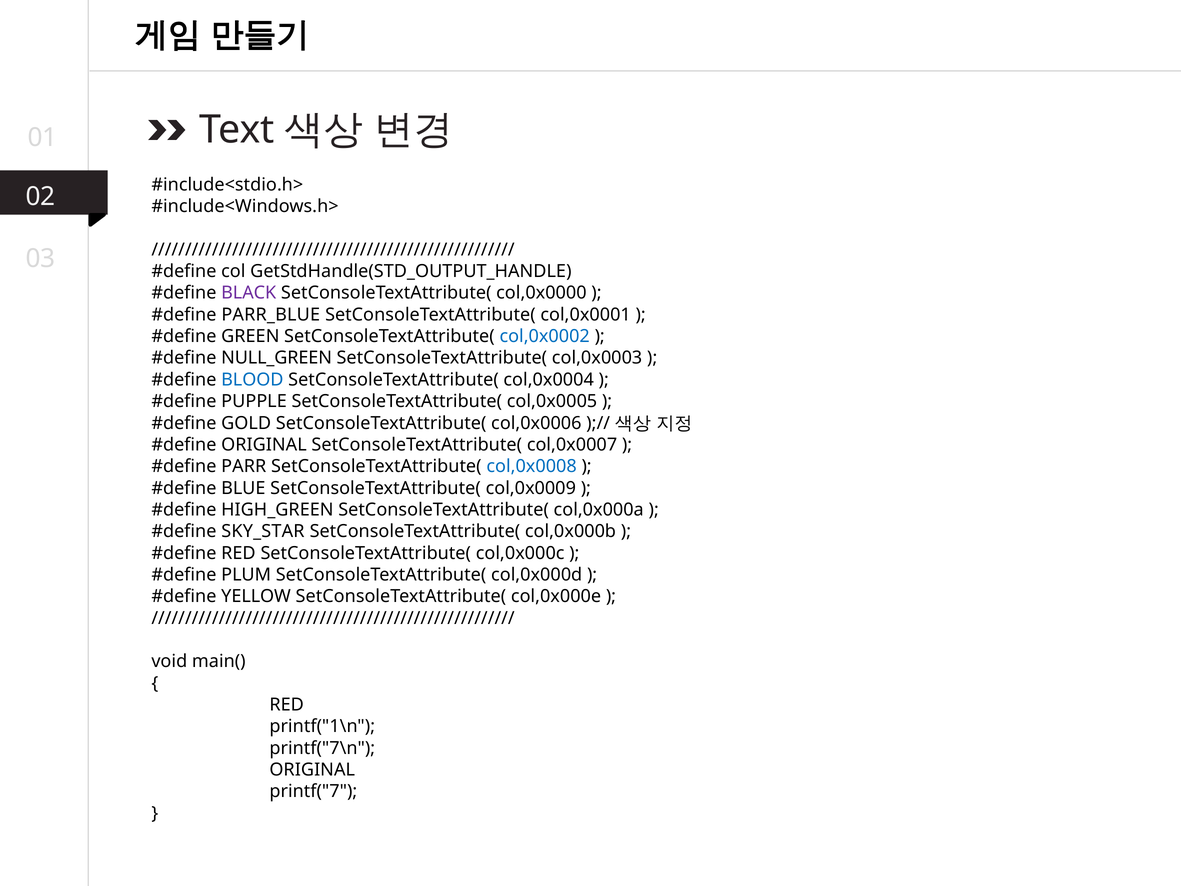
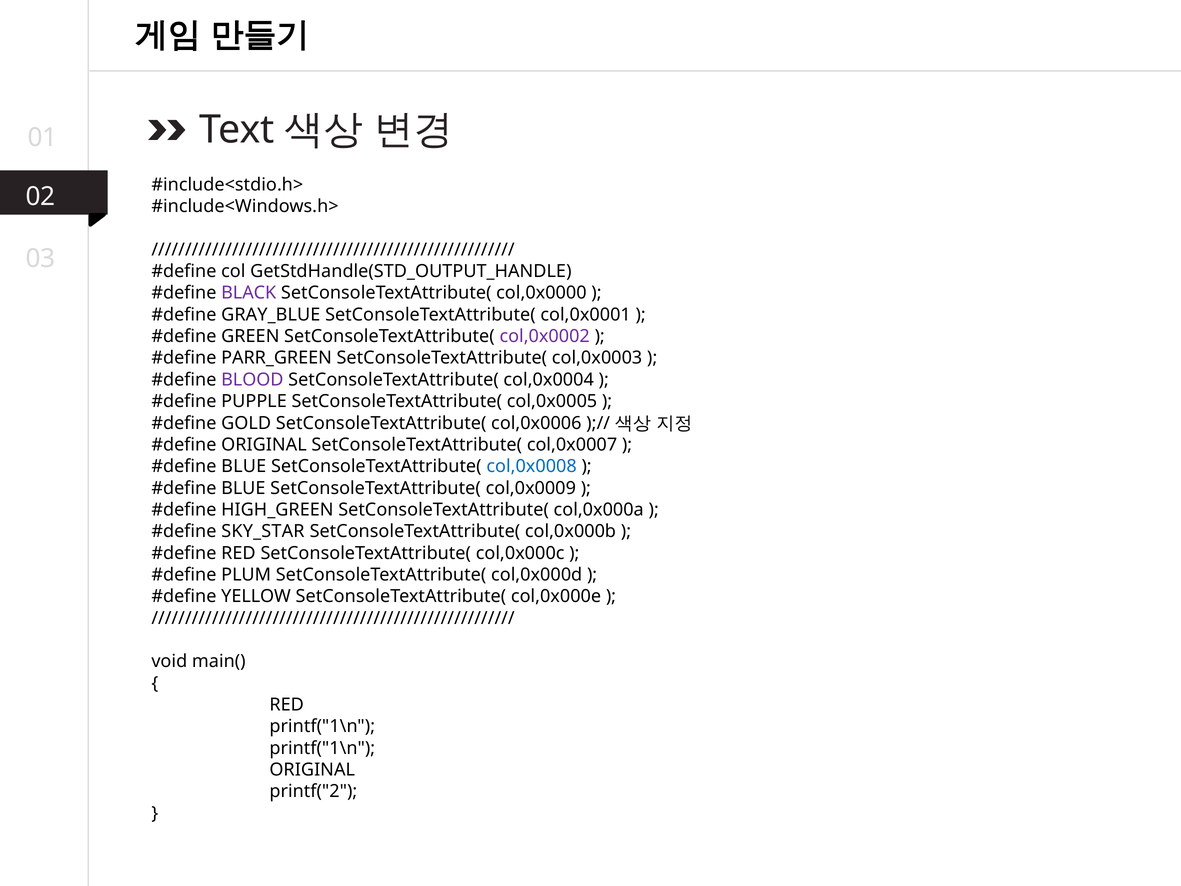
PARR_BLUE: PARR_BLUE -> GRAY_BLUE
col,0x0002 colour: blue -> purple
NULL_GREEN: NULL_GREEN -> PARR_GREEN
BLOOD colour: blue -> purple
PARR at (244, 466): PARR -> BLUE
printf("7\n at (322, 748): printf("7\n -> printf("1\n
printf("7: printf("7 -> printf("2
